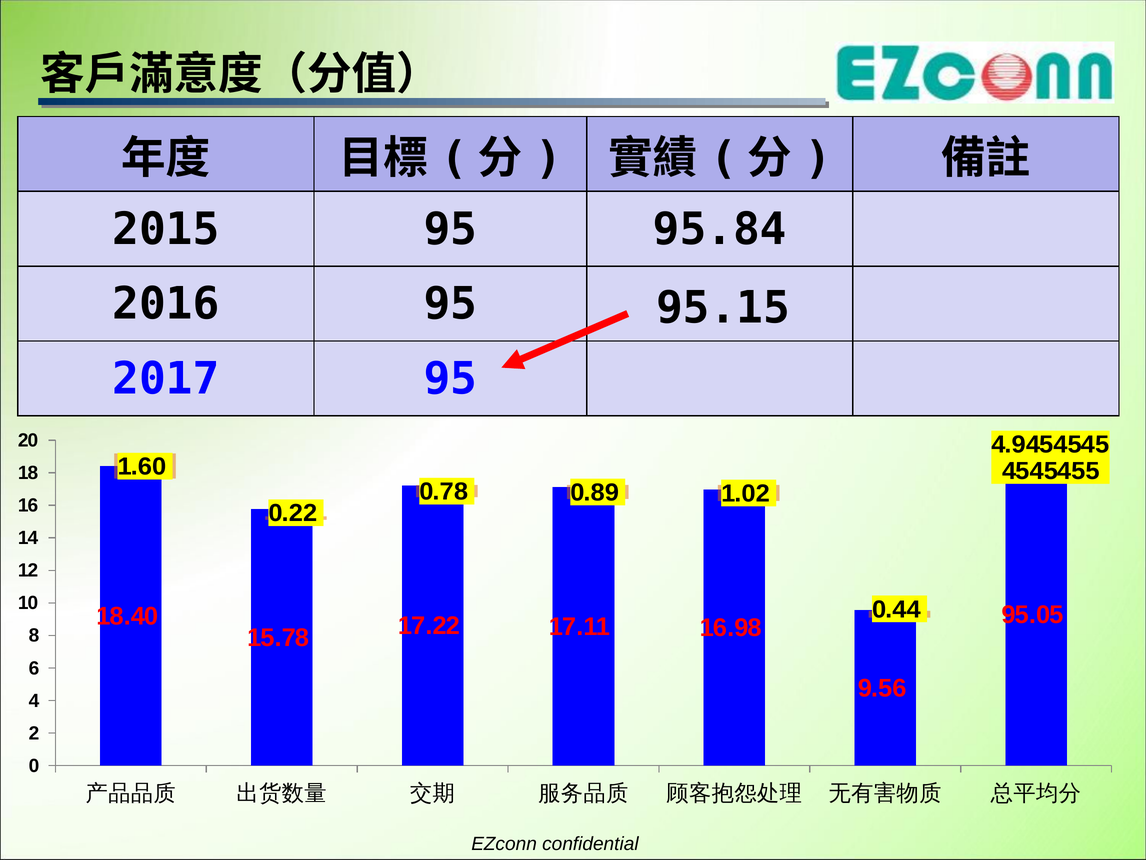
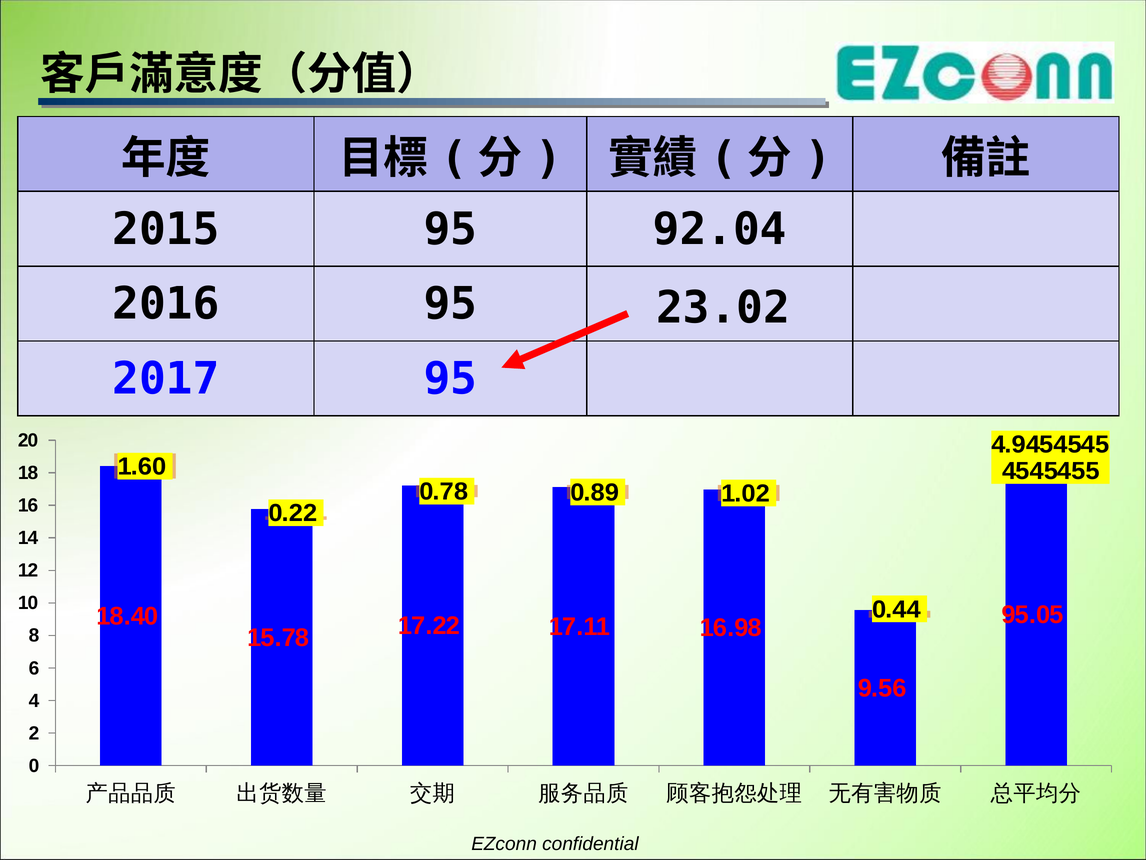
95.84: 95.84 -> 92.04
95.15: 95.15 -> 23.02
